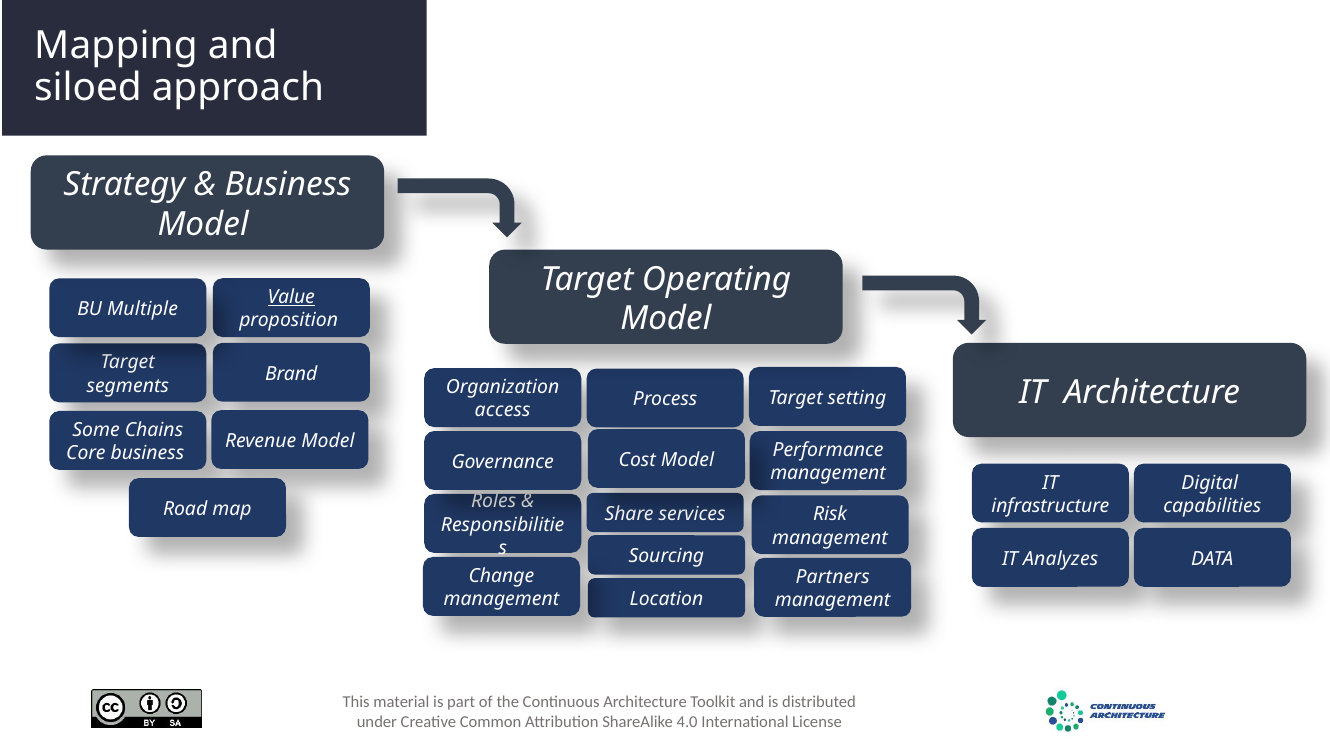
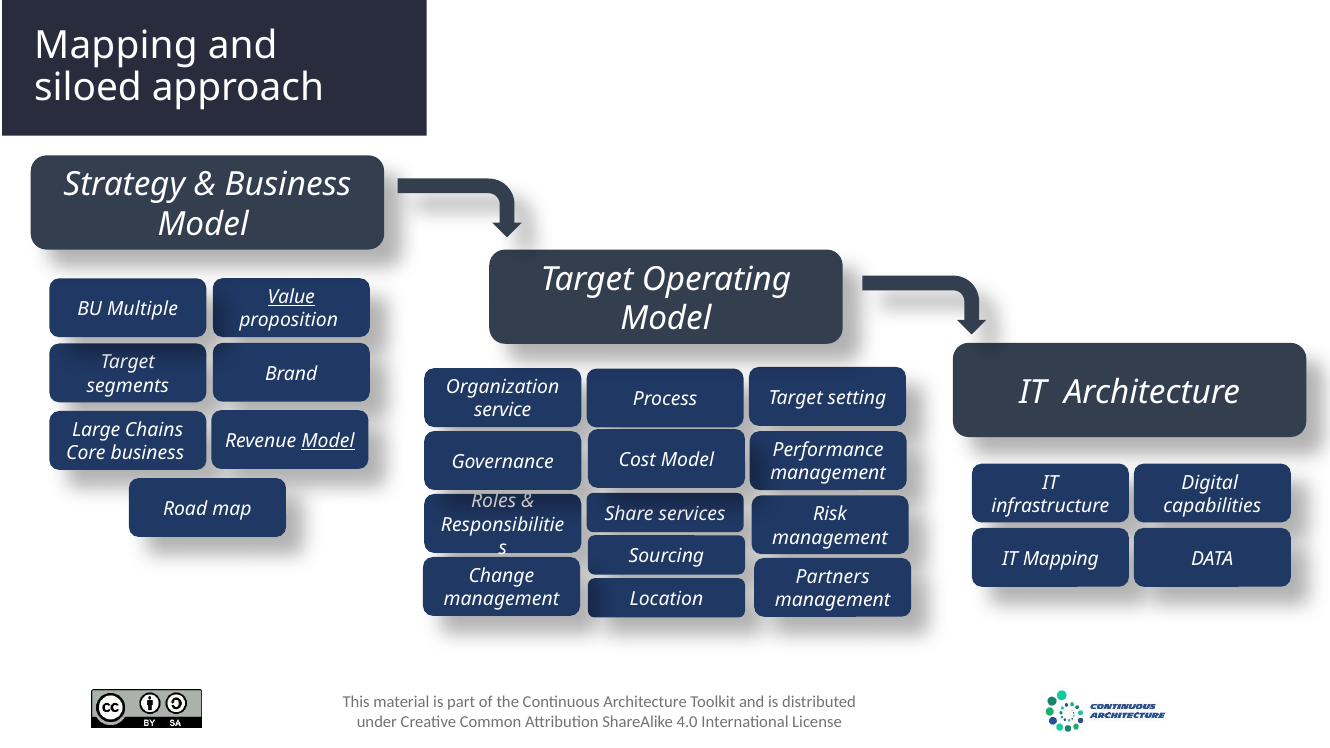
access: access -> service
Some: Some -> Large
Model at (328, 441) underline: none -> present
IT Analyzes: Analyzes -> Mapping
